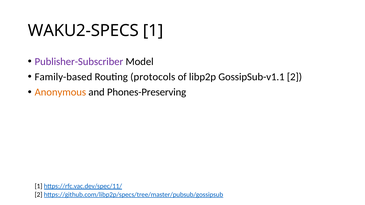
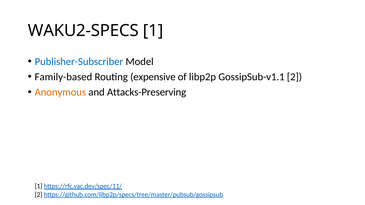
Publisher-Subscriber colour: purple -> blue
protocols: protocols -> expensive
Phones-Preserving: Phones-Preserving -> Attacks-Preserving
